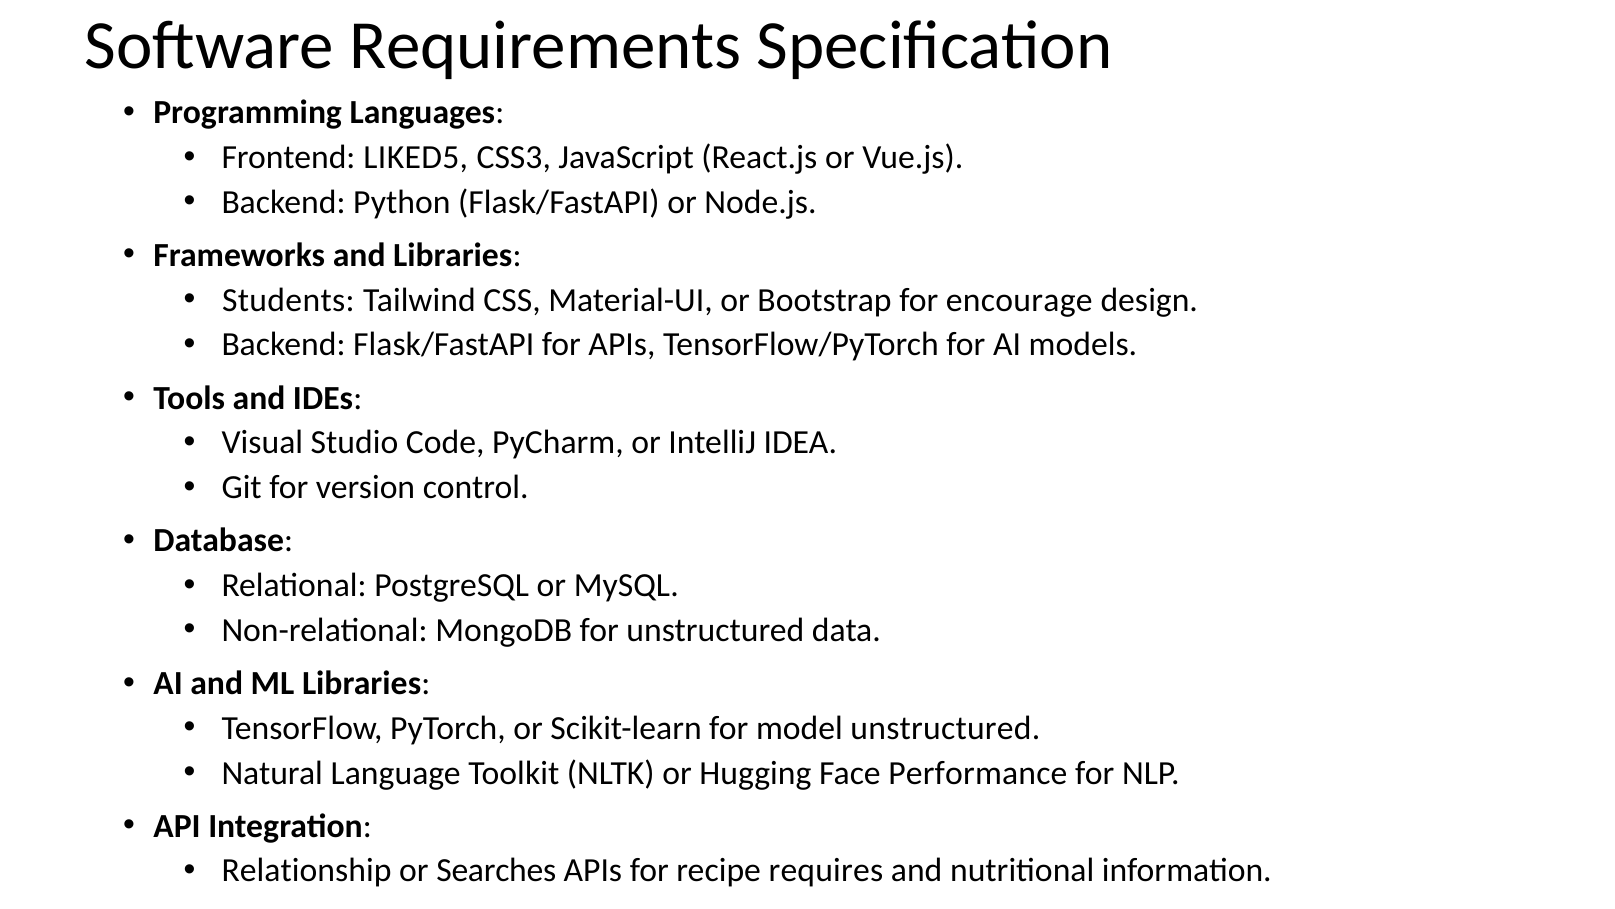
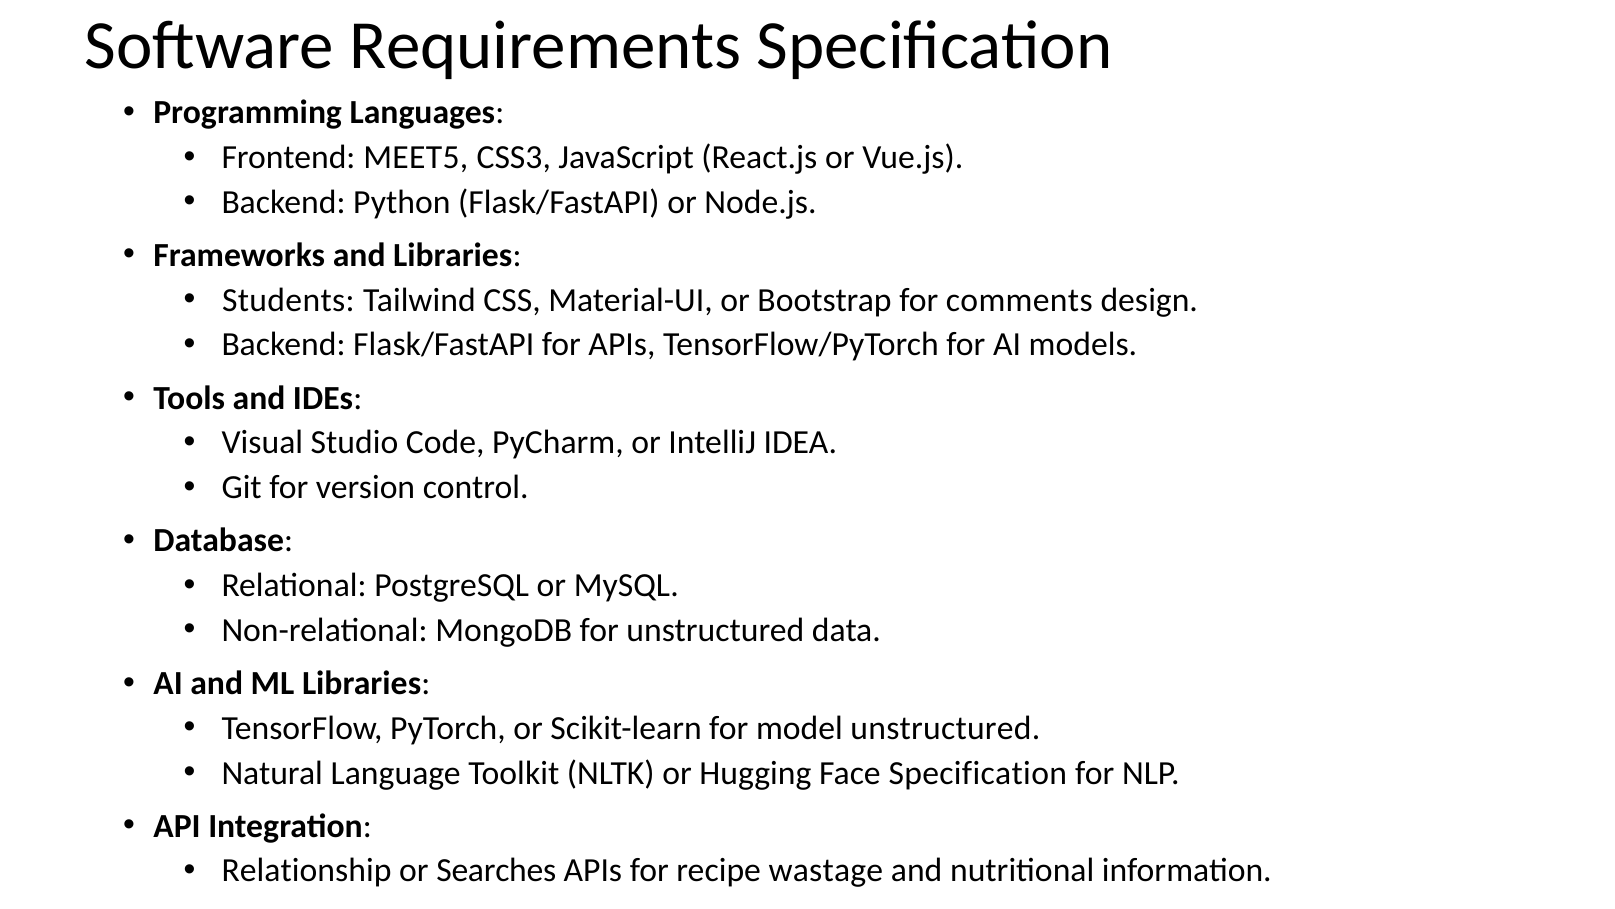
LIKED5: LIKED5 -> MEET5
encourage: encourage -> comments
Face Performance: Performance -> Specification
requires: requires -> wastage
